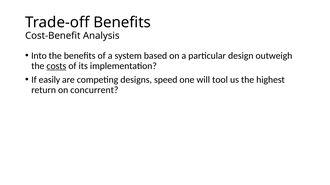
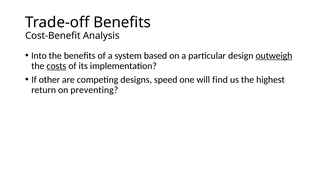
outweigh underline: none -> present
easily: easily -> other
tool: tool -> find
concurrent: concurrent -> preventing
